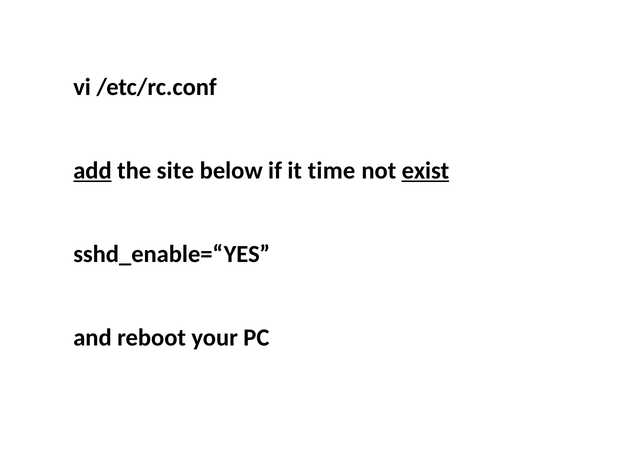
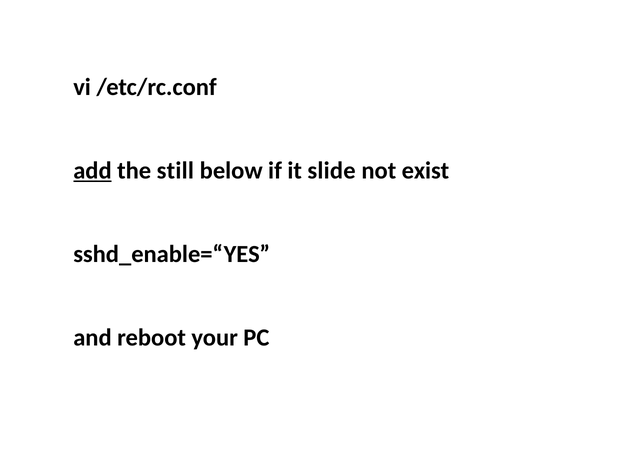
site: site -> still
time: time -> slide
exist underline: present -> none
